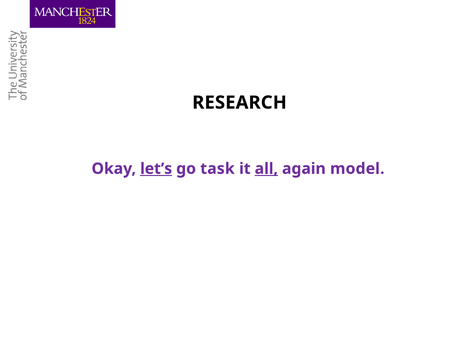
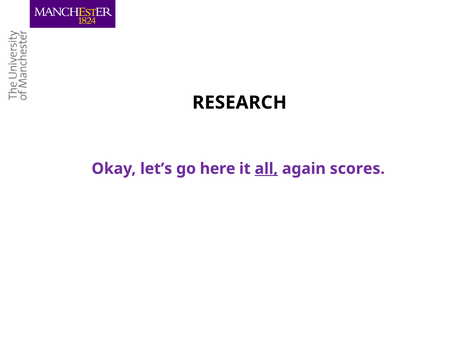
let’s underline: present -> none
task: task -> here
model: model -> scores
